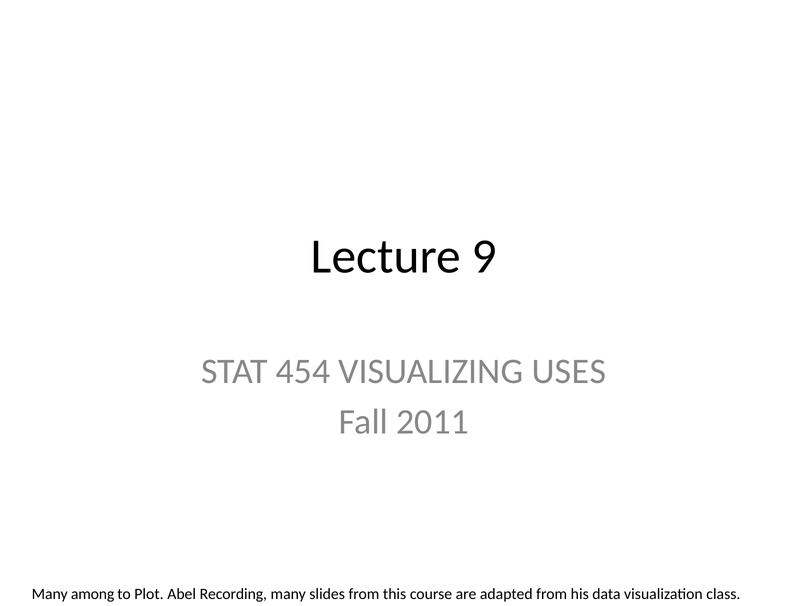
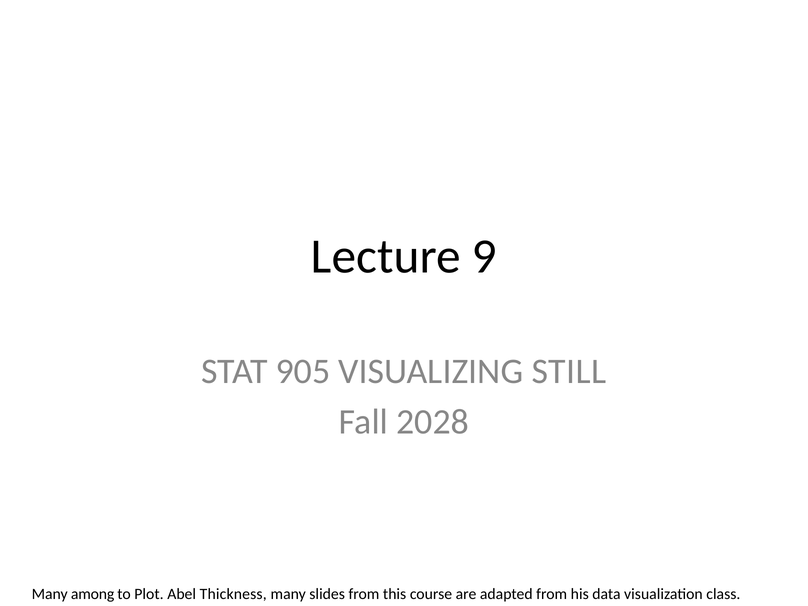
454: 454 -> 905
USES: USES -> STILL
2011: 2011 -> 2028
Recording: Recording -> Thickness
